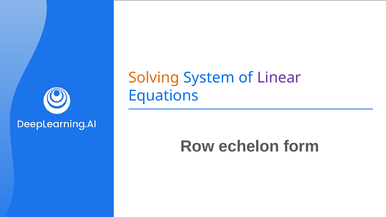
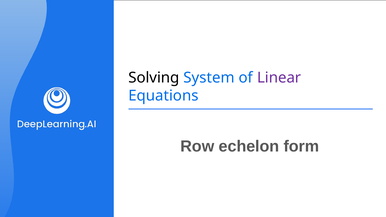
Solving colour: orange -> black
